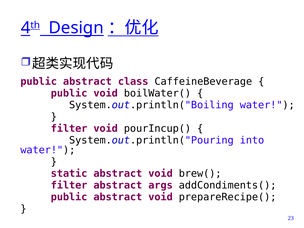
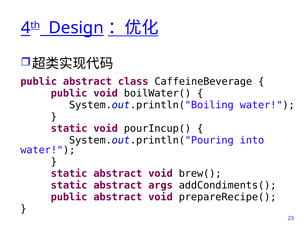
filter at (69, 129): filter -> static
filter at (69, 185): filter -> static
